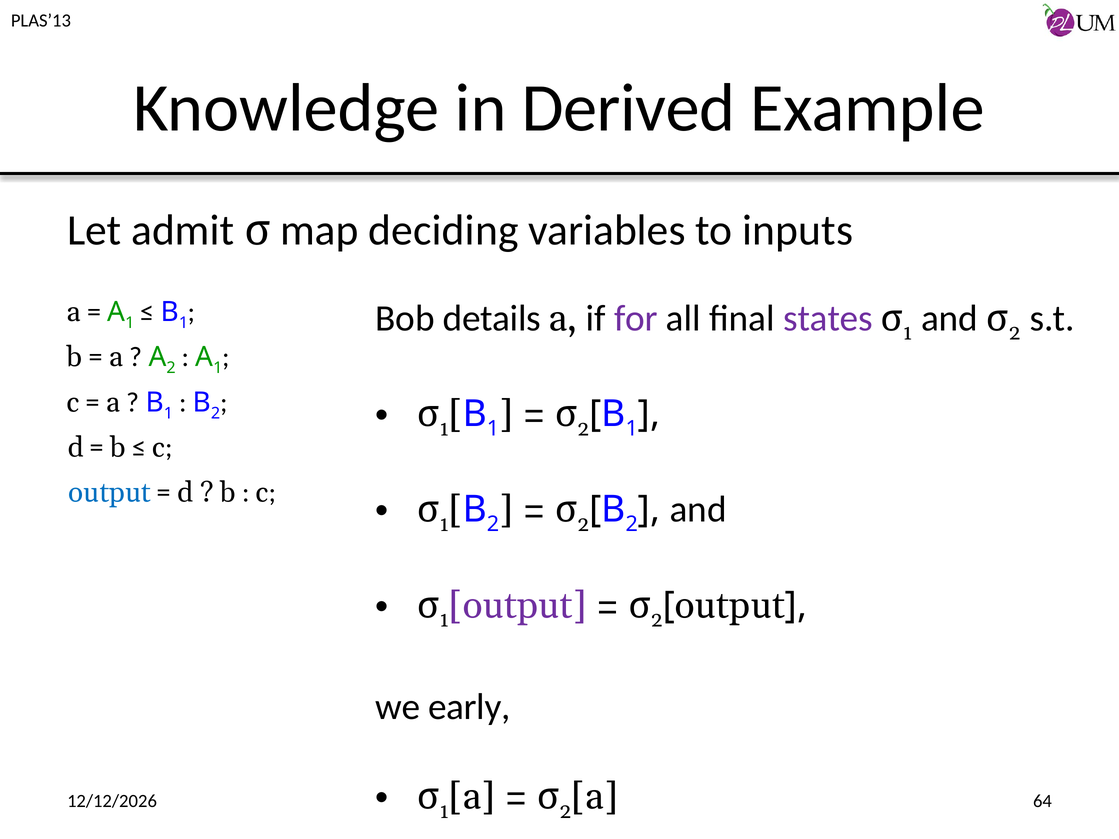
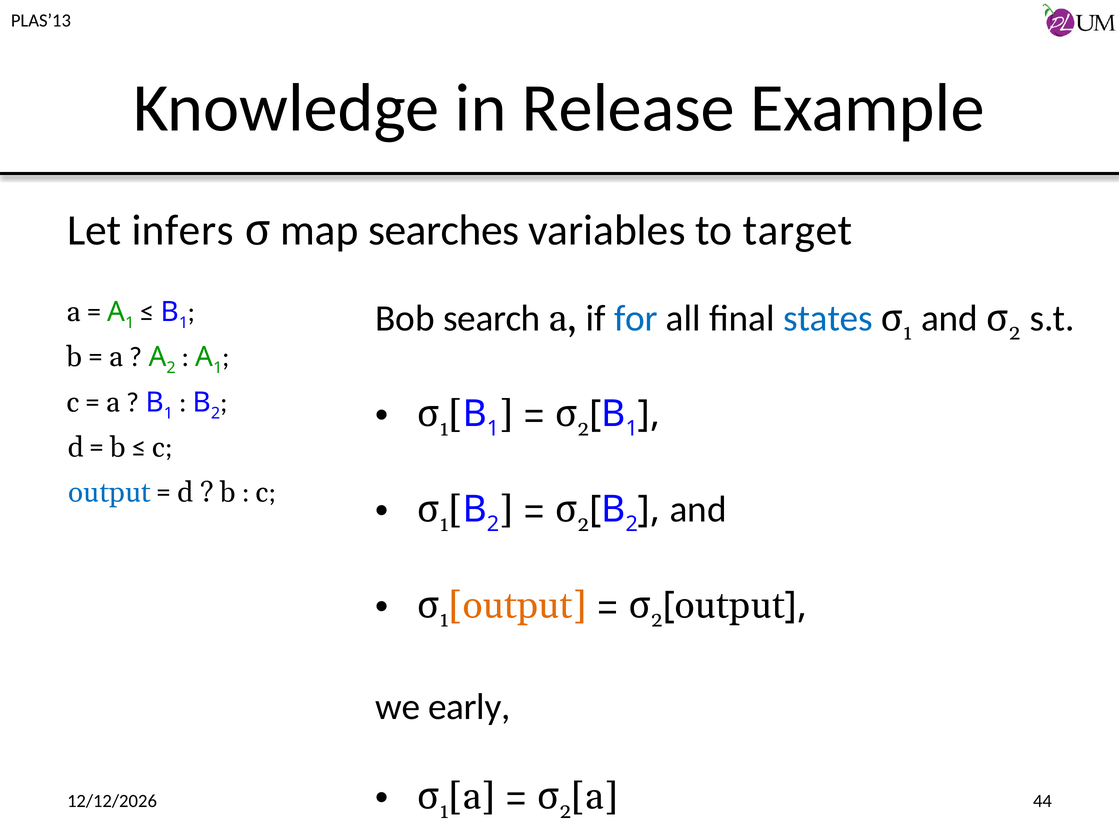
Derived: Derived -> Release
admit: admit -> infers
deciding: deciding -> searches
inputs: inputs -> target
details: details -> search
for colour: purple -> blue
states colour: purple -> blue
output at (518, 605) colour: purple -> orange
64: 64 -> 44
